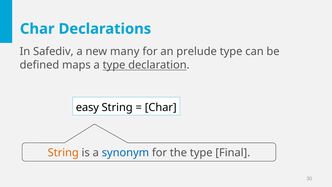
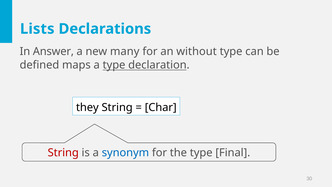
Char at (37, 29): Char -> Lists
Safediv: Safediv -> Answer
prelude: prelude -> without
easy: easy -> they
String at (63, 153) colour: orange -> red
